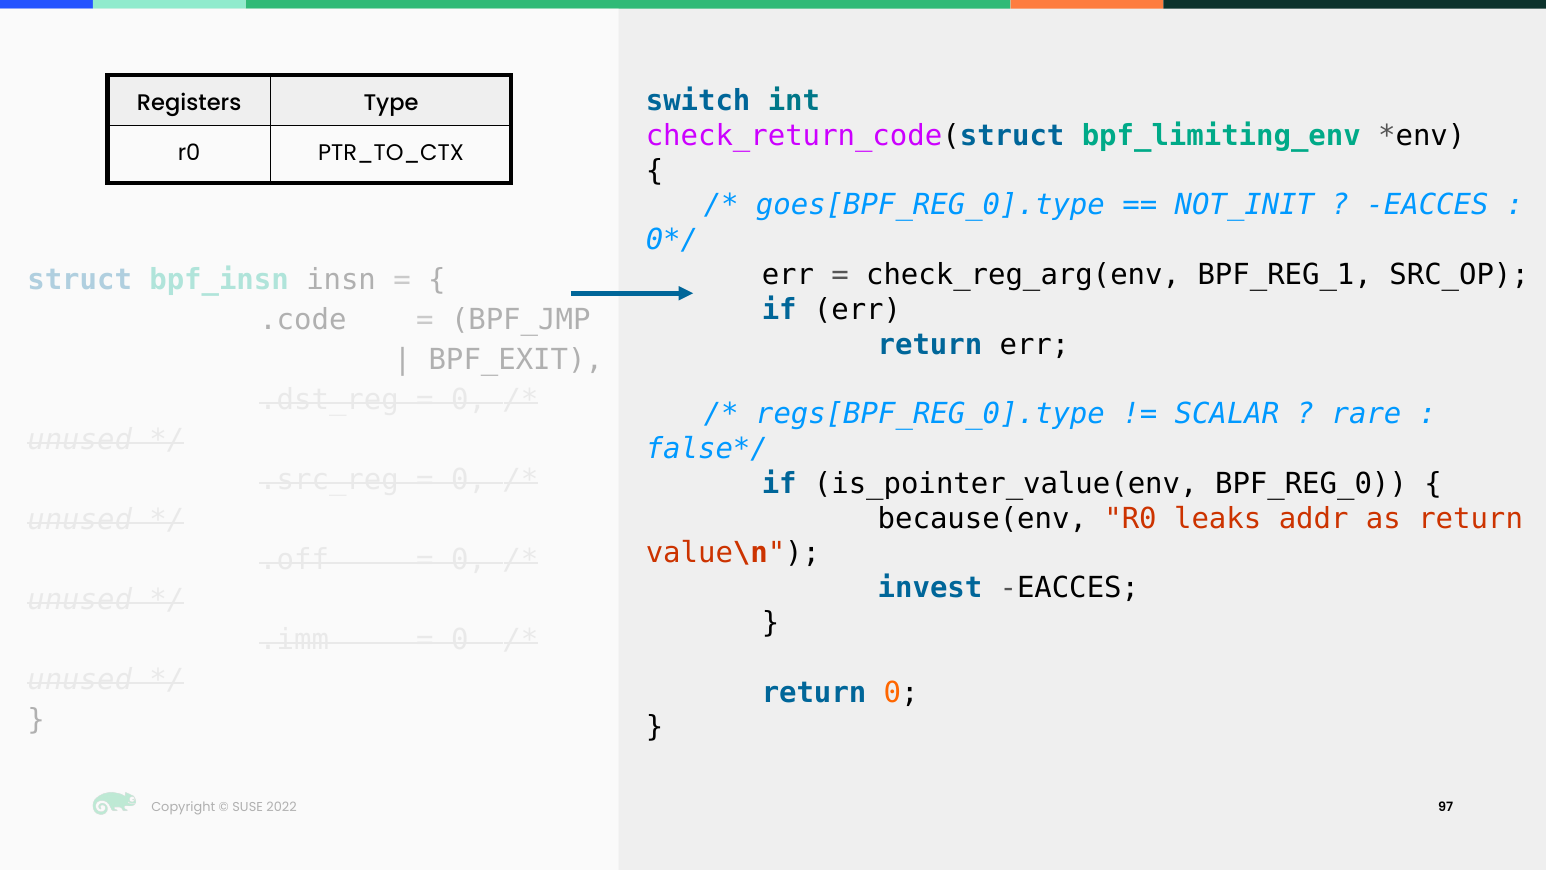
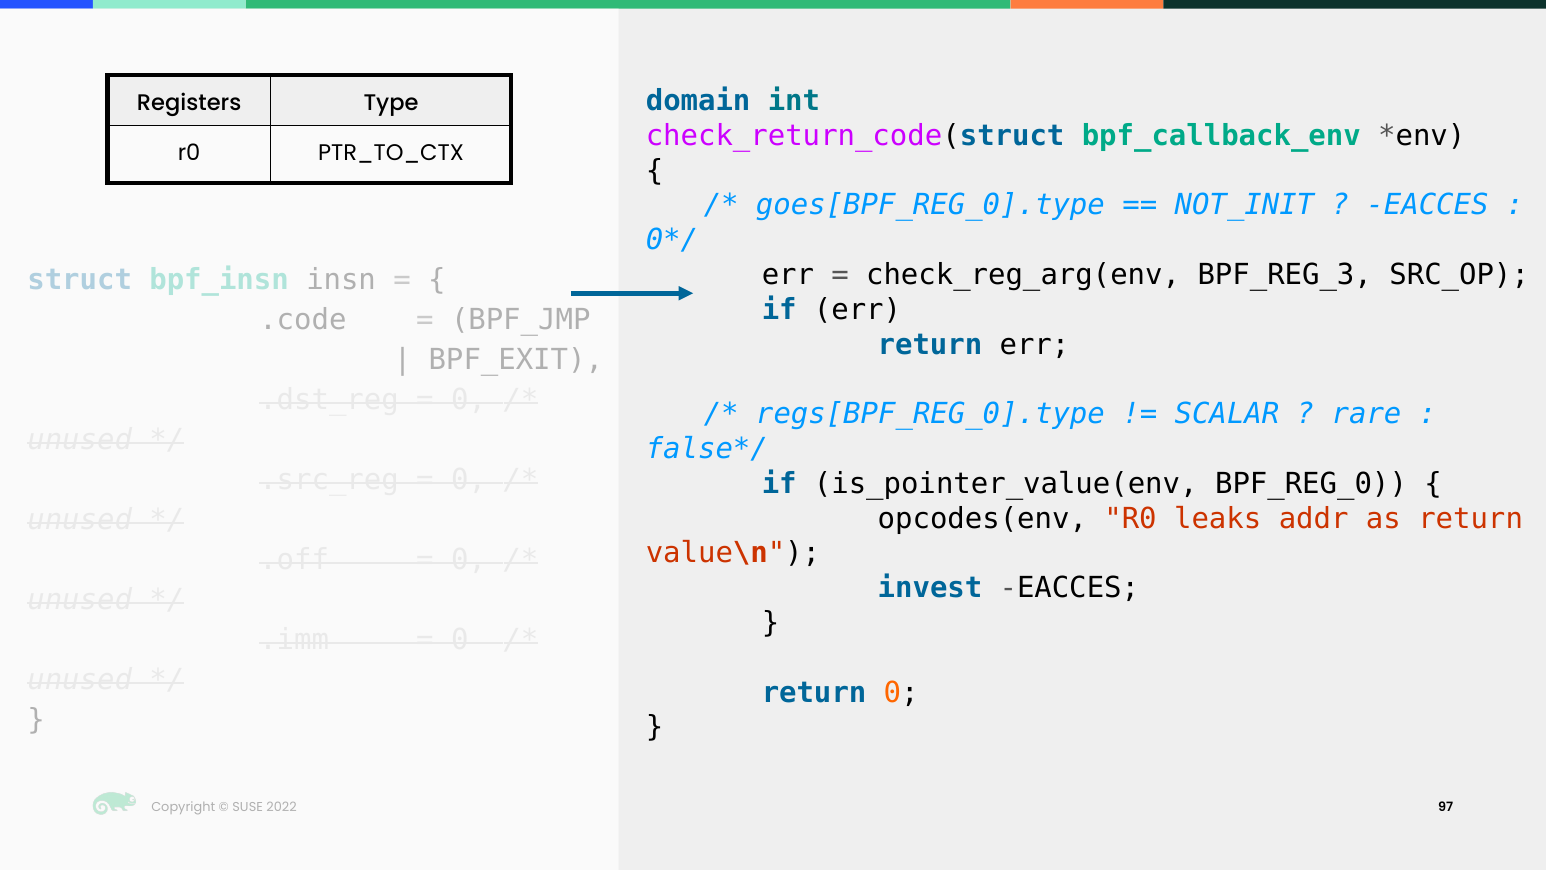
switch: switch -> domain
bpf_limiting_env: bpf_limiting_env -> bpf_callback_env
BPF_REG_1: BPF_REG_1 -> BPF_REG_3
because(env: because(env -> opcodes(env
